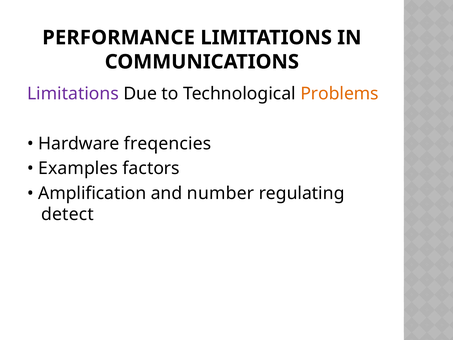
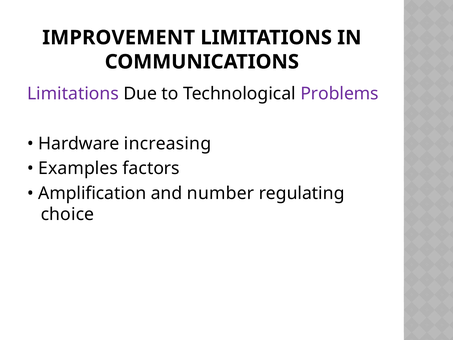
PERFORMANCE: PERFORMANCE -> IMPROVEMENT
Problems colour: orange -> purple
freqencies: freqencies -> increasing
detect: detect -> choice
